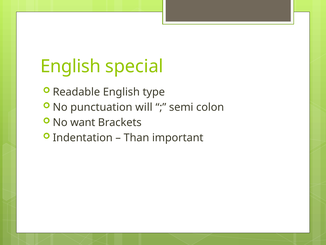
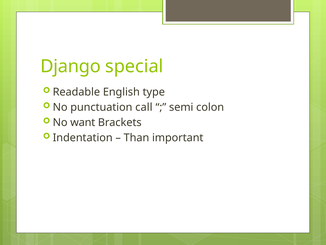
English at (71, 66): English -> Django
will: will -> call
